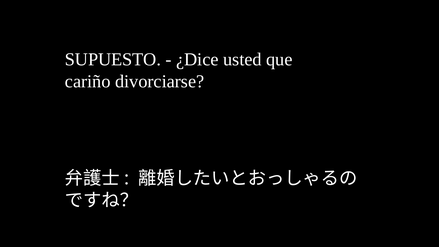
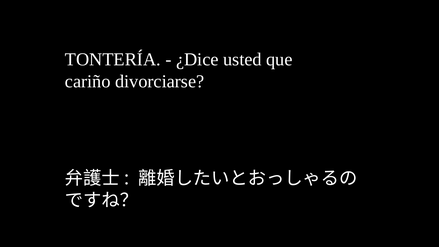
SUPUESTO: SUPUESTO -> TONTERÍA
